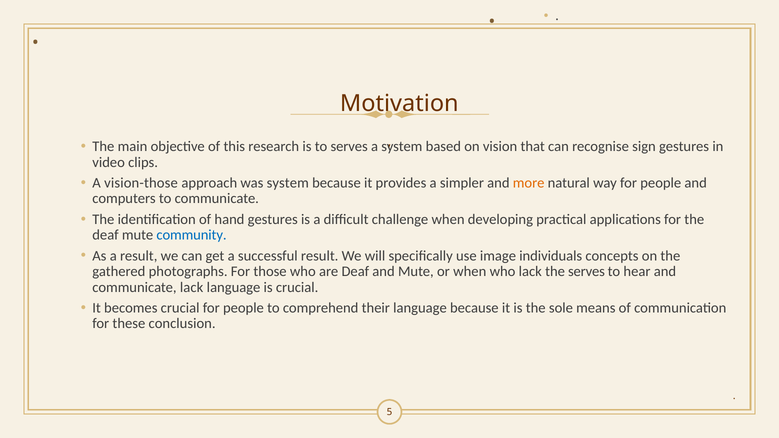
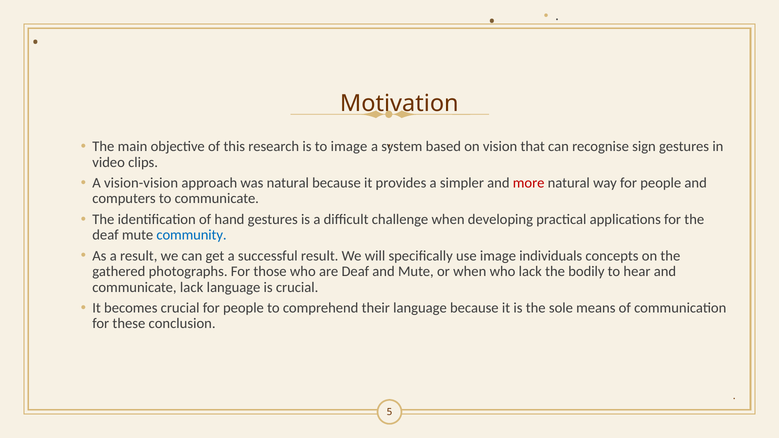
to serves: serves -> image
vision-those: vision-those -> vision-vision
was system: system -> natural
more colour: orange -> red
the serves: serves -> bodily
